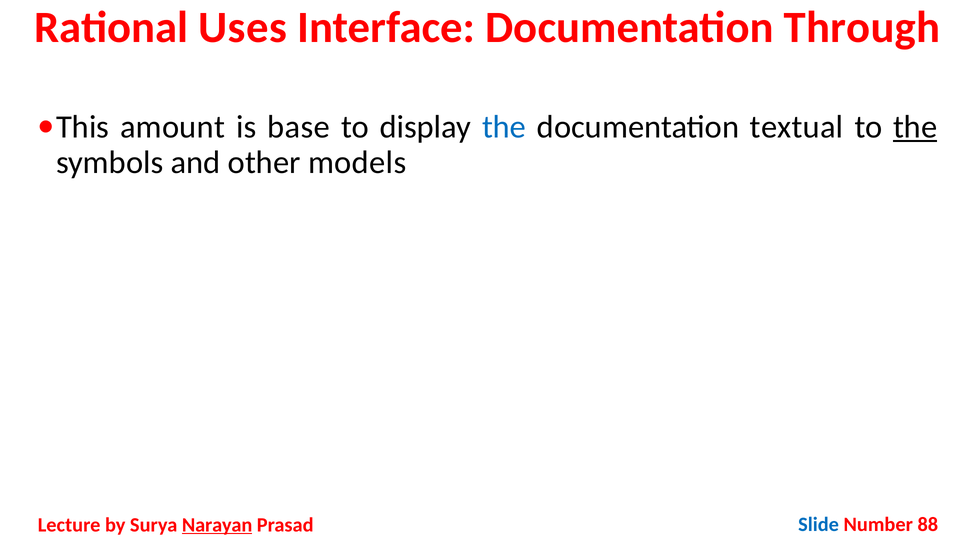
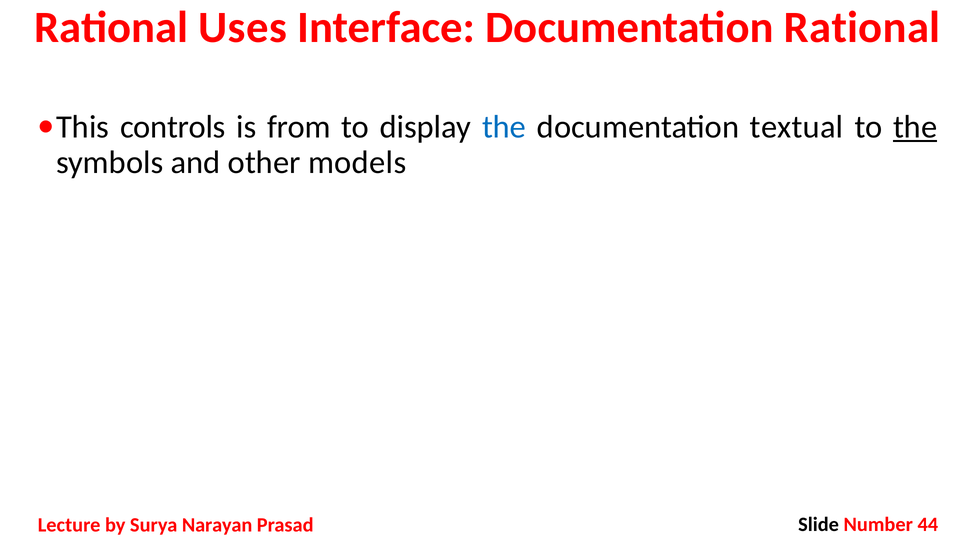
Documentation Through: Through -> Rational
amount: amount -> controls
base: base -> from
Narayan underline: present -> none
Slide colour: blue -> black
88: 88 -> 44
